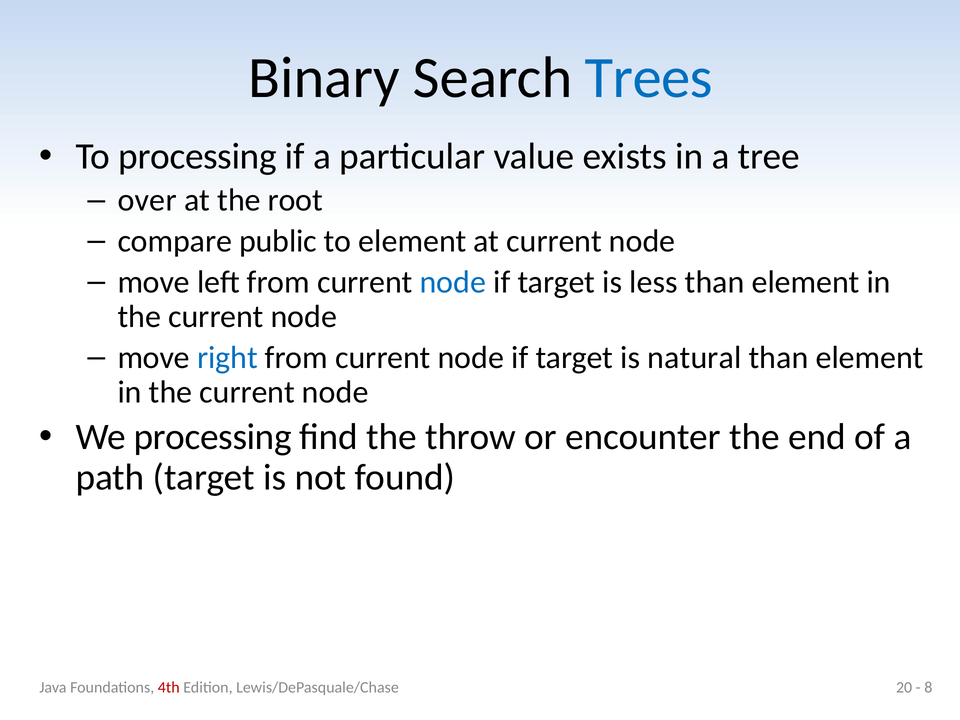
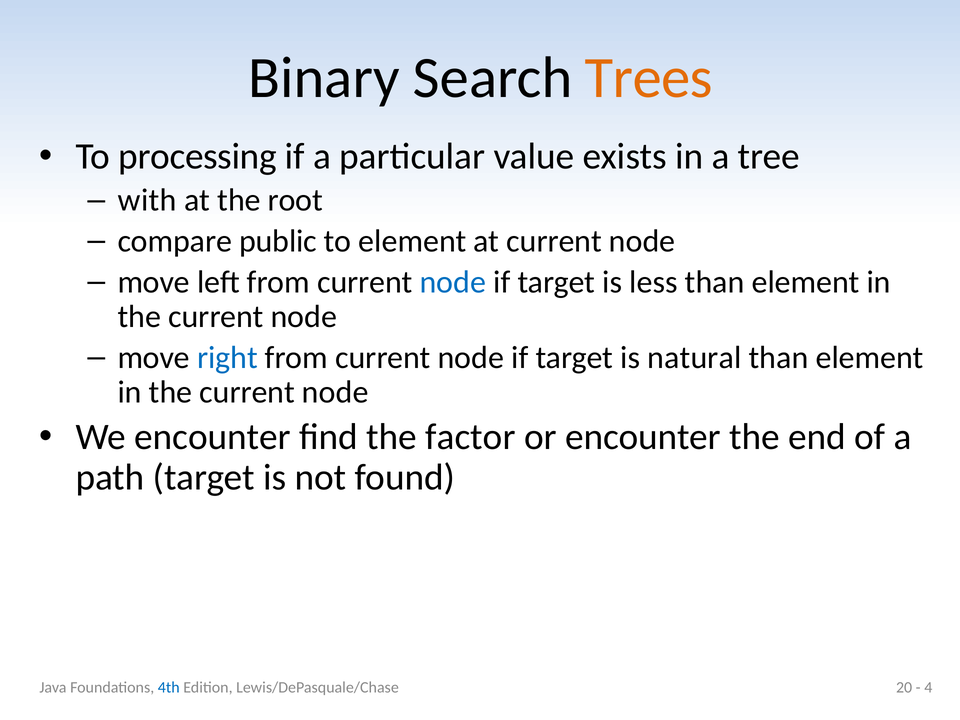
Trees colour: blue -> orange
over: over -> with
We processing: processing -> encounter
throw: throw -> factor
4th colour: red -> blue
8: 8 -> 4
